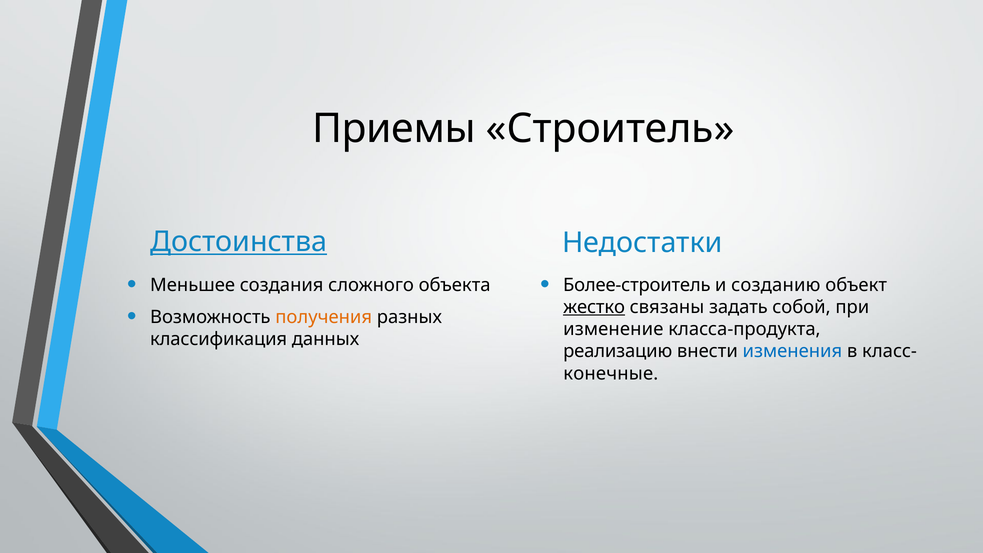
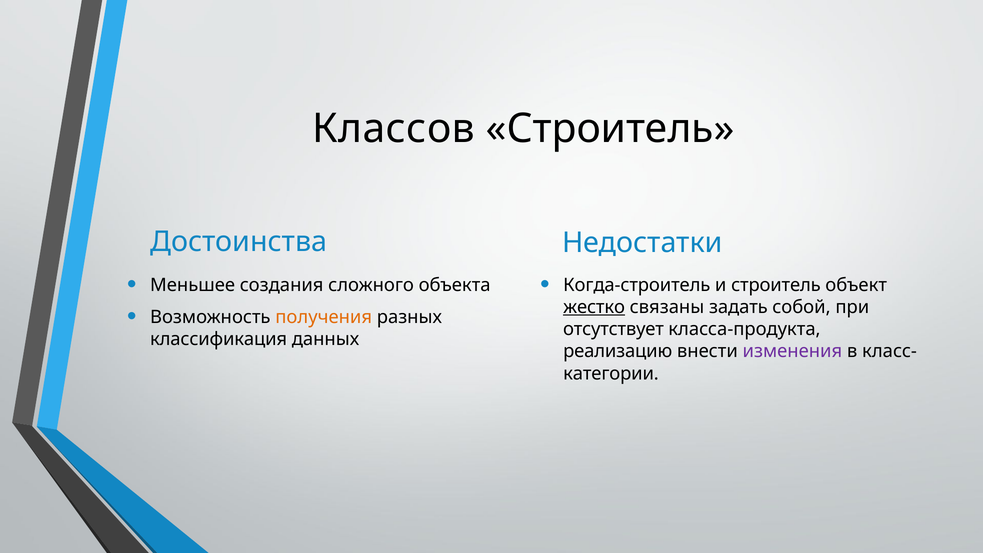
Приемы: Приемы -> Классов
Достоинства underline: present -> none
Более-строитель: Более-строитель -> Когда-строитель
и созданию: созданию -> строитель
изменение: изменение -> отсутствует
изменения colour: blue -> purple
конечные: конечные -> категории
